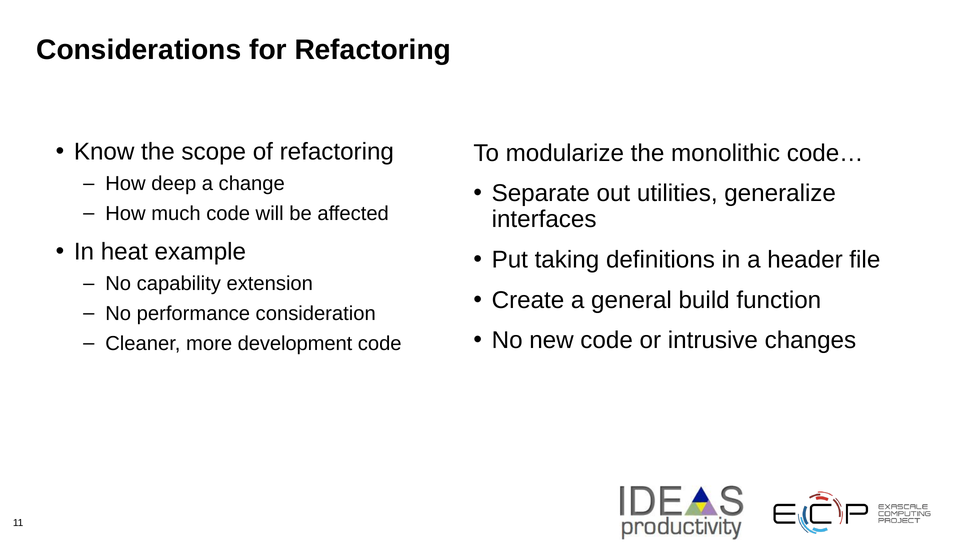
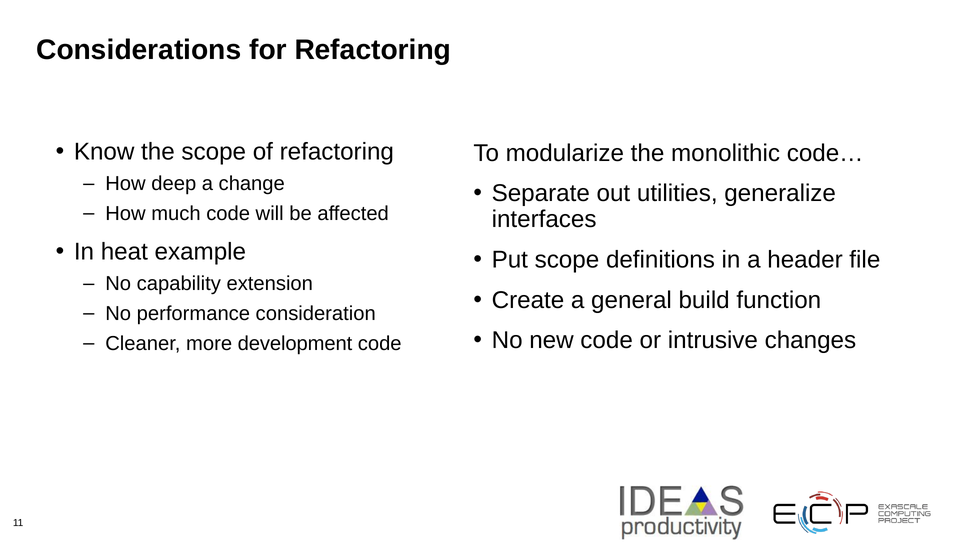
Put taking: taking -> scope
